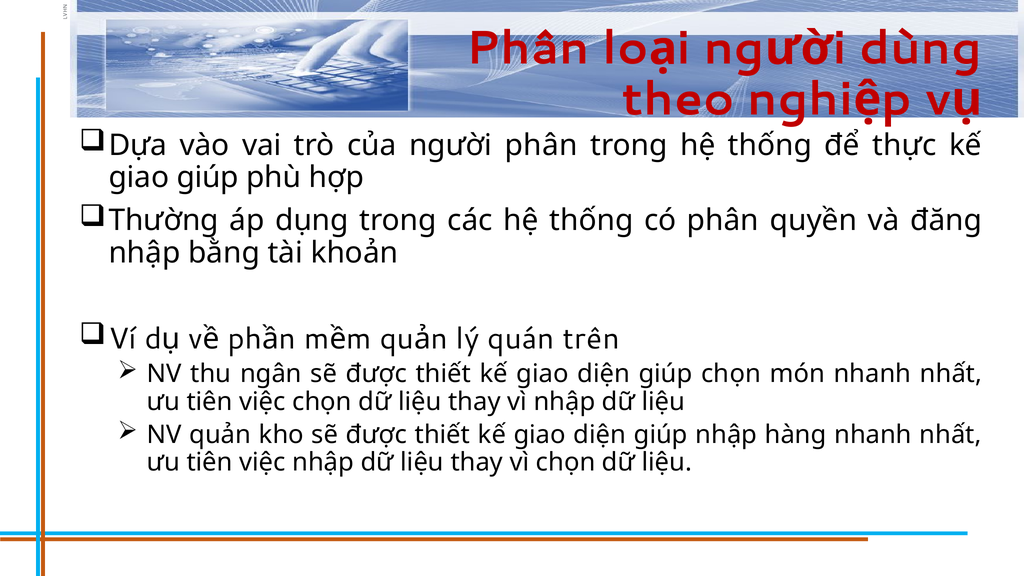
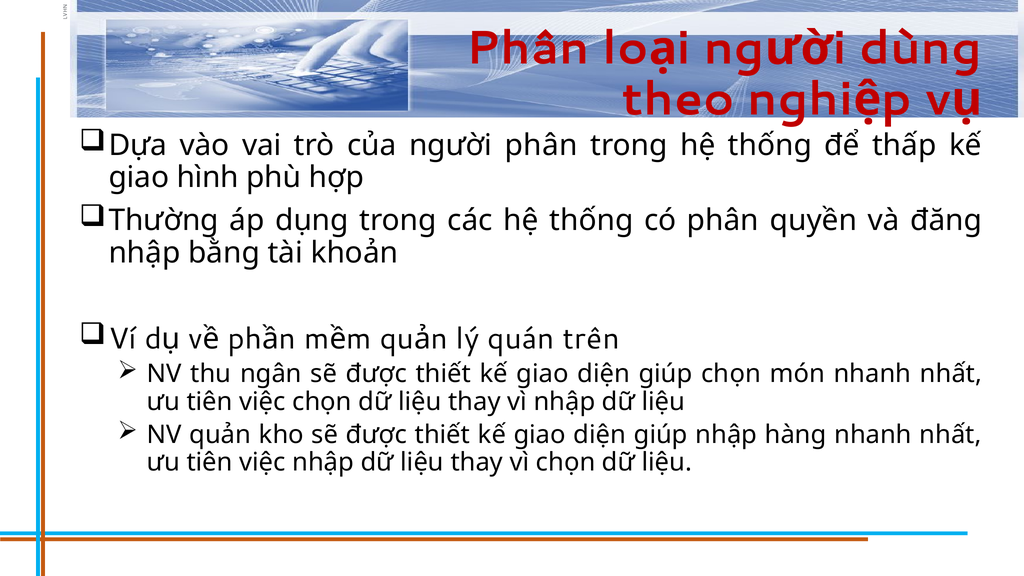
thực: thực -> thấp
giao giúp: giúp -> hình
